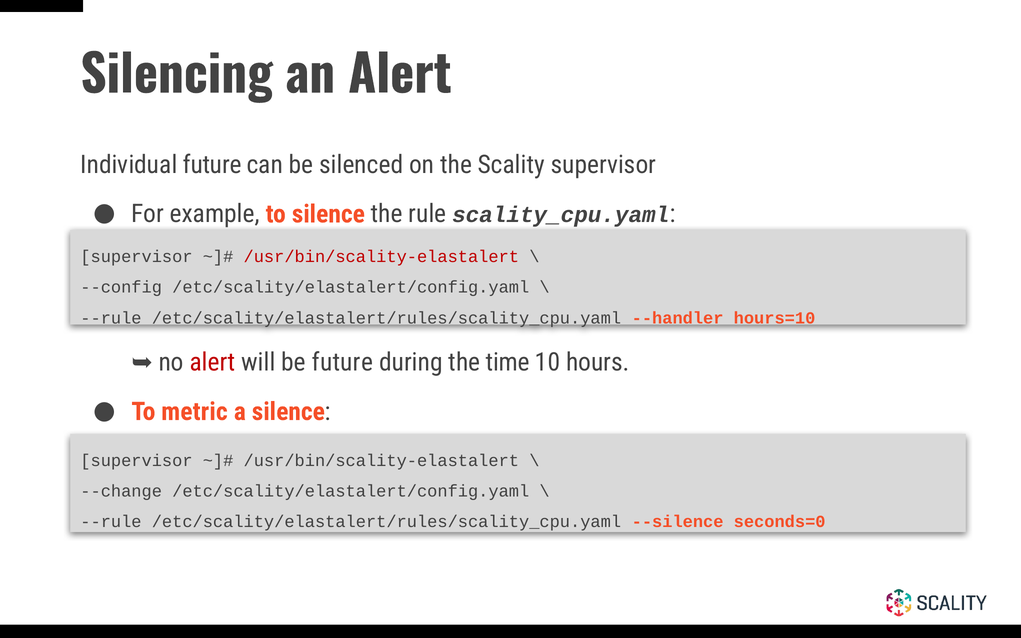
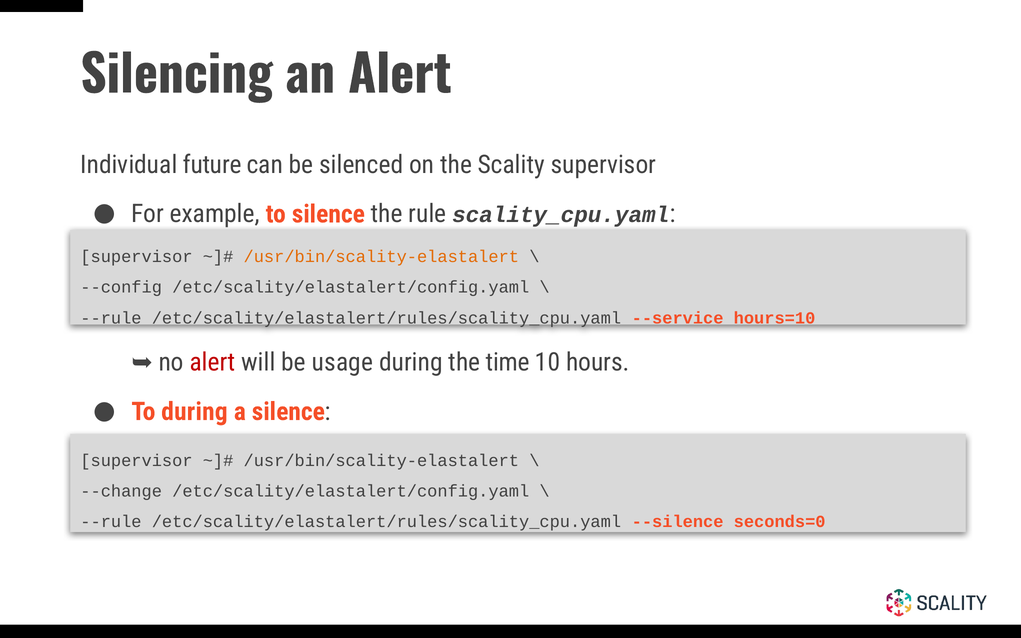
/usr/bin/scality-elastalert at (381, 257) colour: red -> orange
--handler: --handler -> --service
be future: future -> usage
To metric: metric -> during
